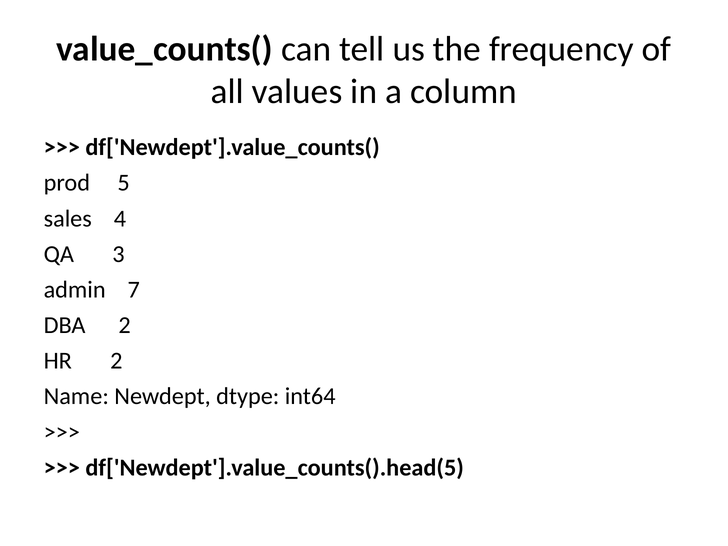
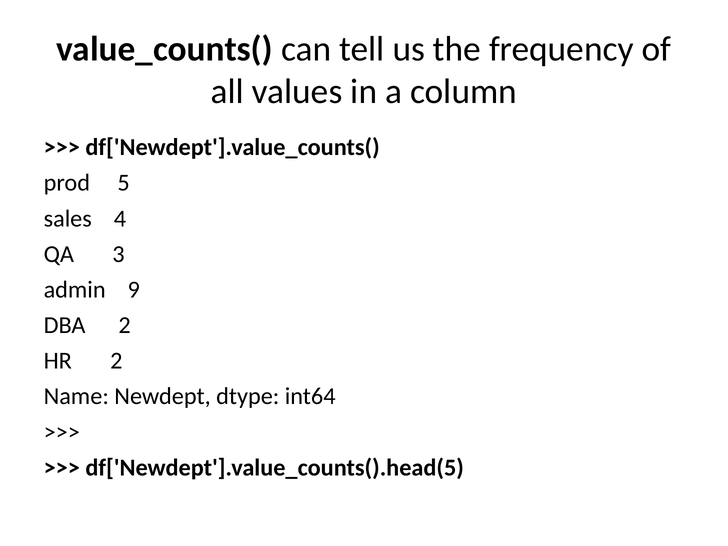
7: 7 -> 9
